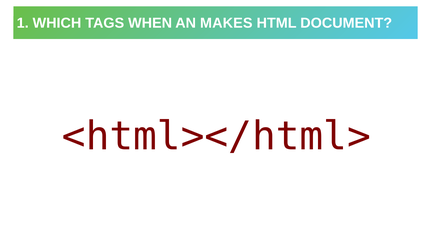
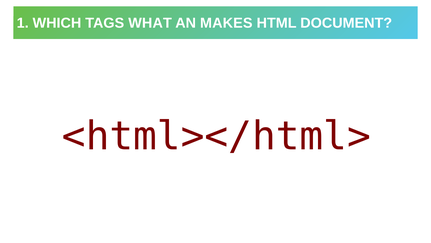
WHEN: WHEN -> WHAT
